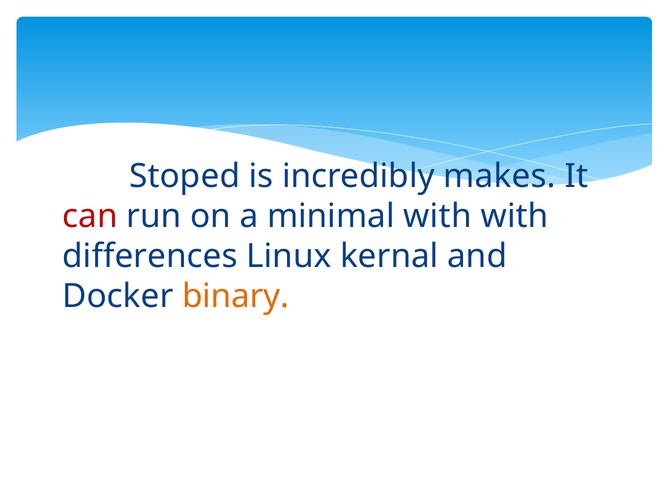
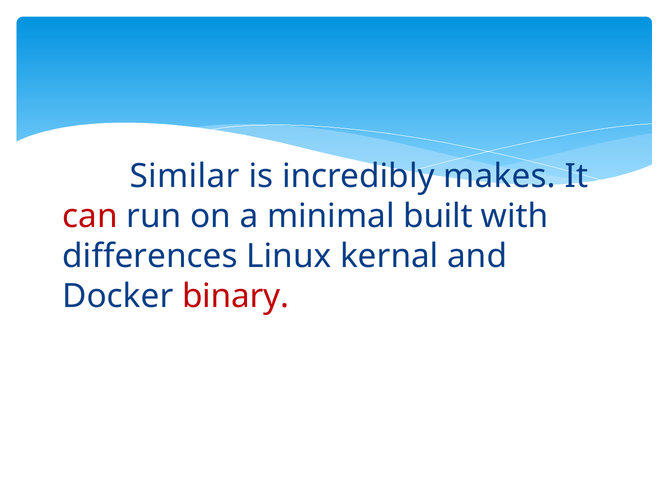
Stoped: Stoped -> Similar
minimal with: with -> built
binary colour: orange -> red
